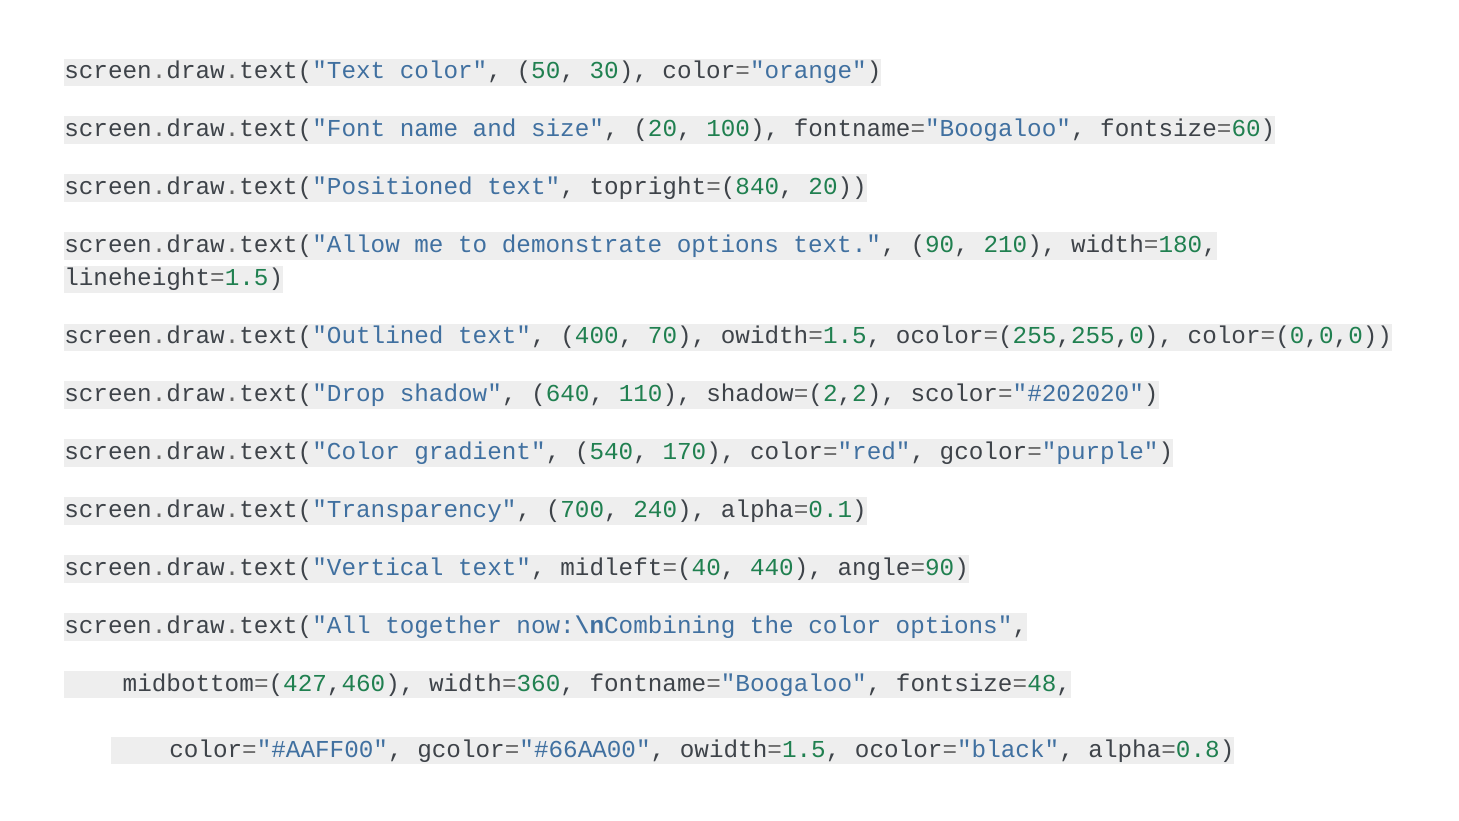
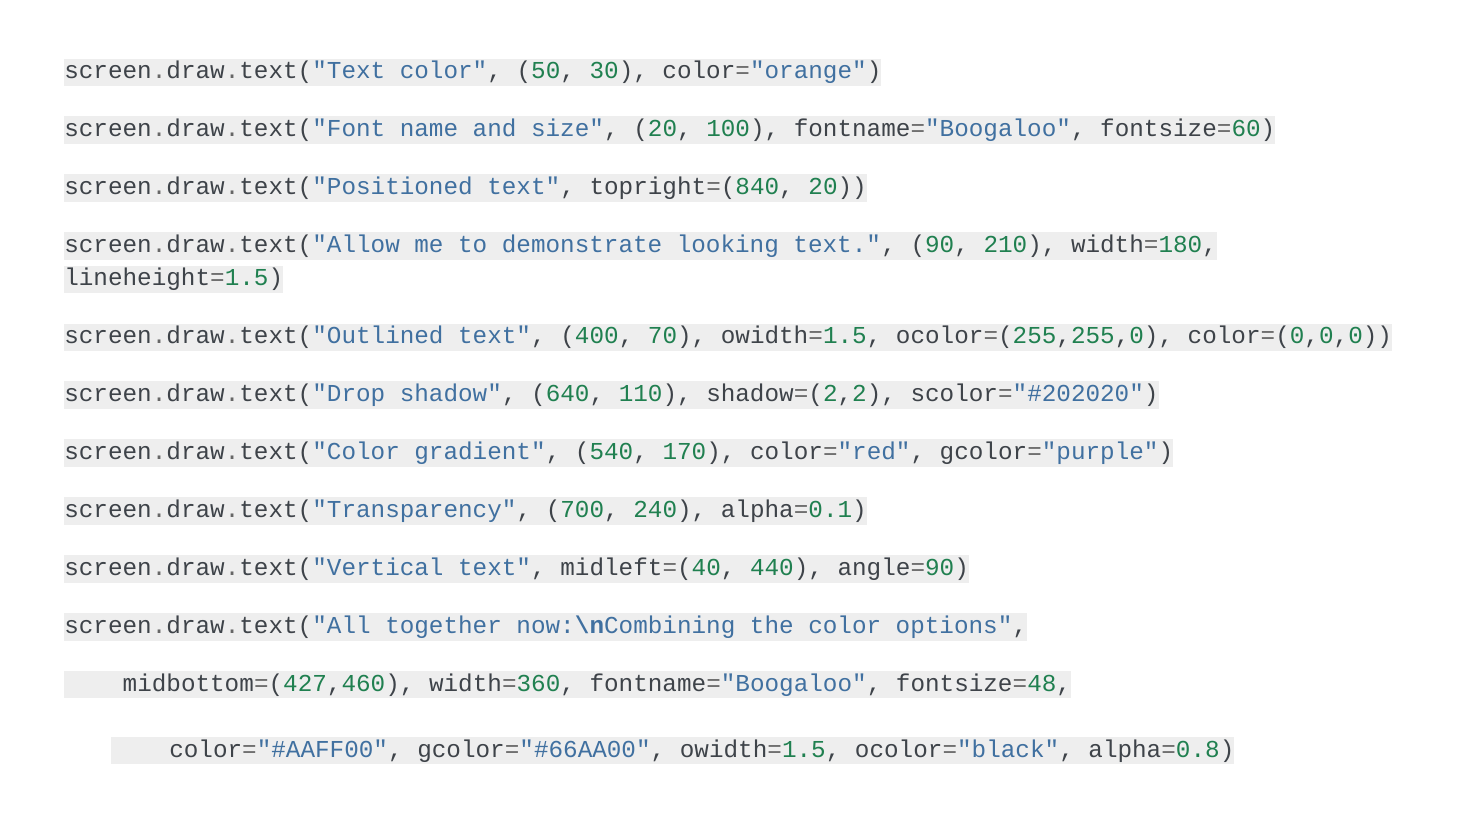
demonstrate options: options -> looking
